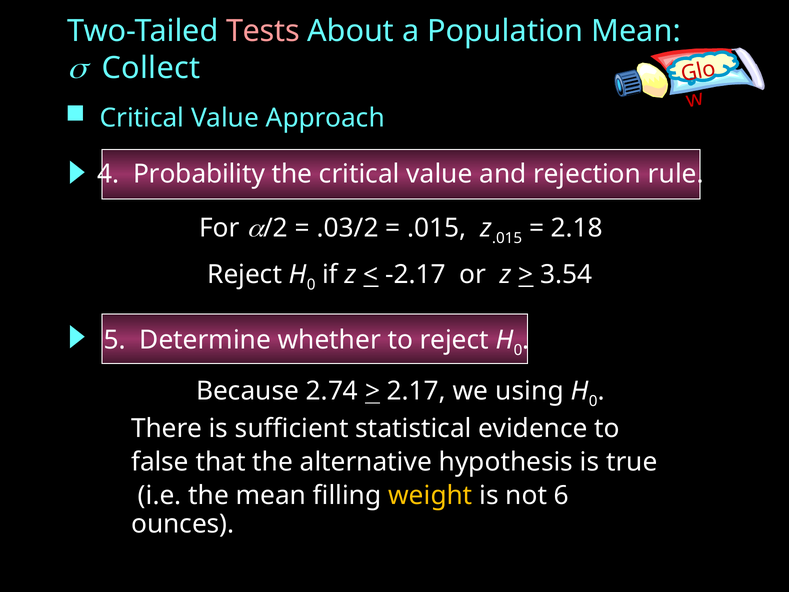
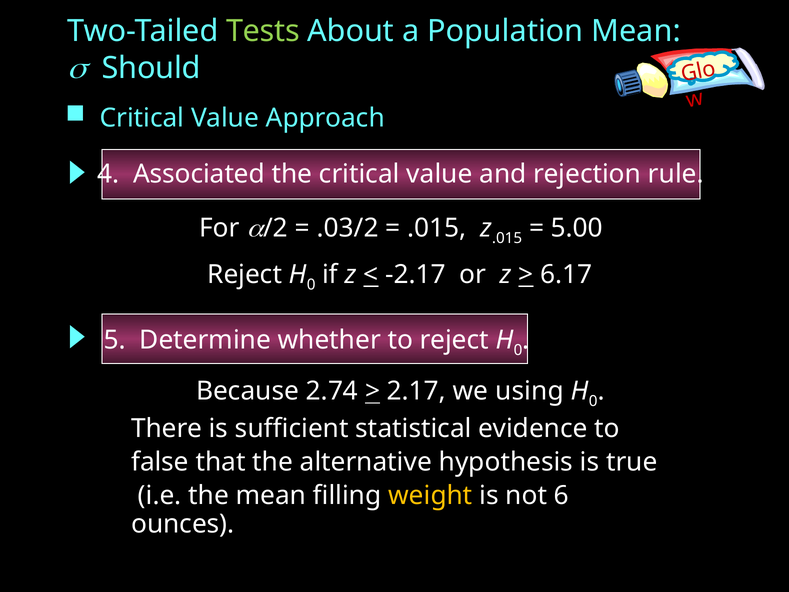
Tests colour: pink -> light green
Collect: Collect -> Should
Probability: Probability -> Associated
2.18: 2.18 -> 5.00
3.54: 3.54 -> 6.17
